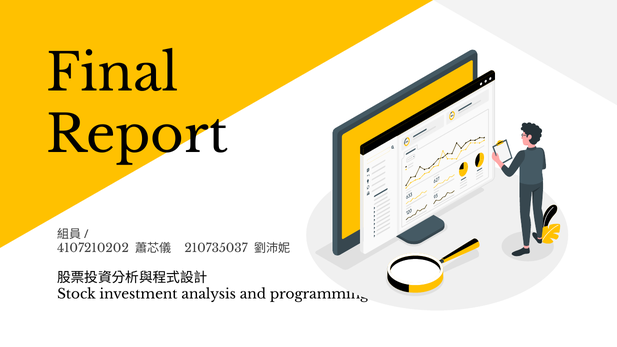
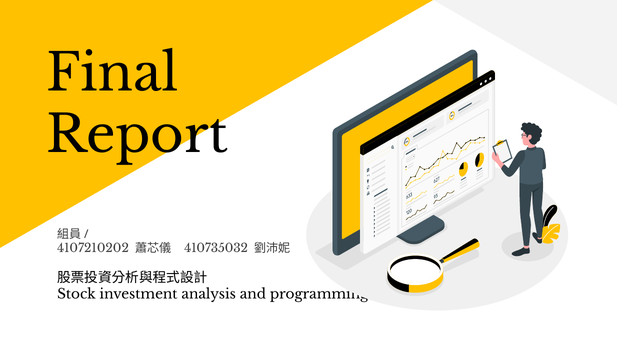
210735037: 210735037 -> 410735032
